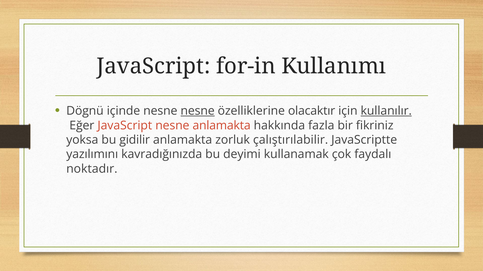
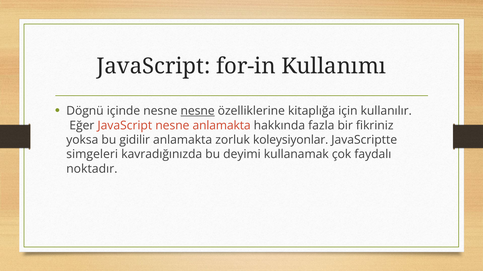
olacaktır: olacaktır -> kitaplığa
kullanılır underline: present -> none
çalıştırılabilir: çalıştırılabilir -> koleysiyonlar
yazılımını: yazılımını -> simgeleri
